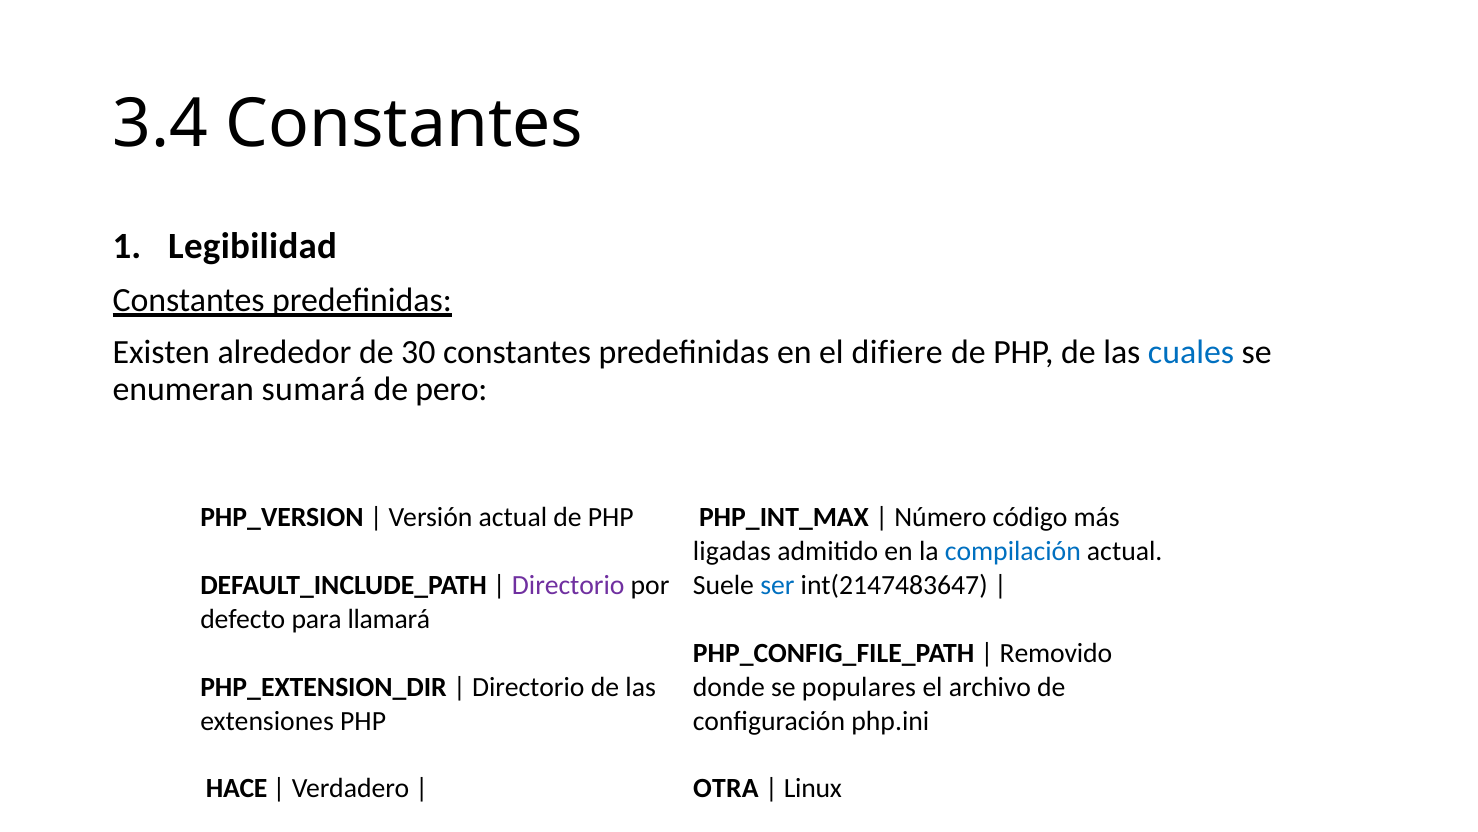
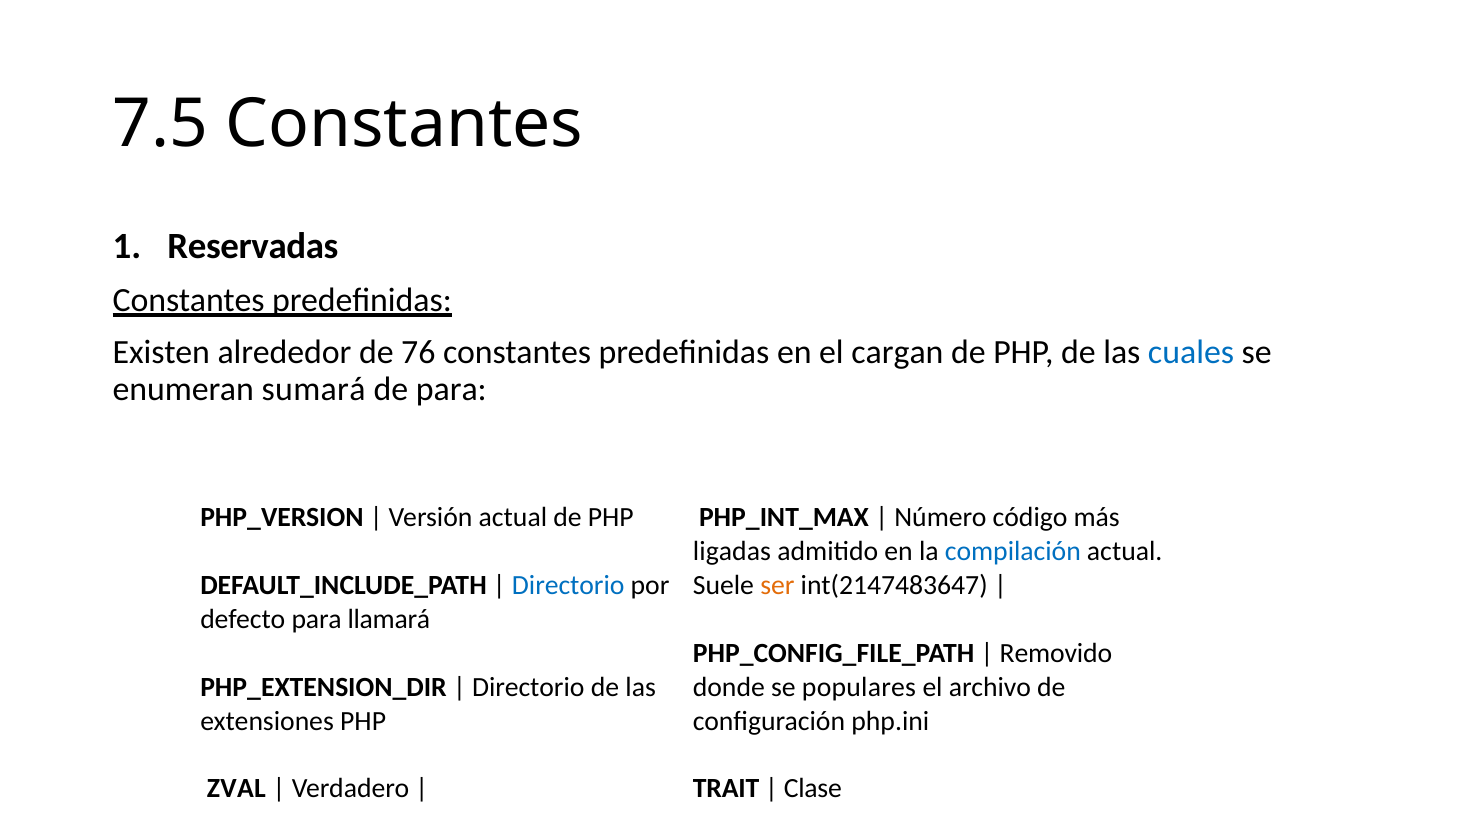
3.4: 3.4 -> 7.5
Legibilidad: Legibilidad -> Reservadas
30: 30 -> 76
difiere: difiere -> cargan
de pero: pero -> para
Directorio at (568, 585) colour: purple -> blue
ser colour: blue -> orange
HACE: HACE -> ZVAL
OTRA: OTRA -> TRAIT
Linux: Linux -> Clase
